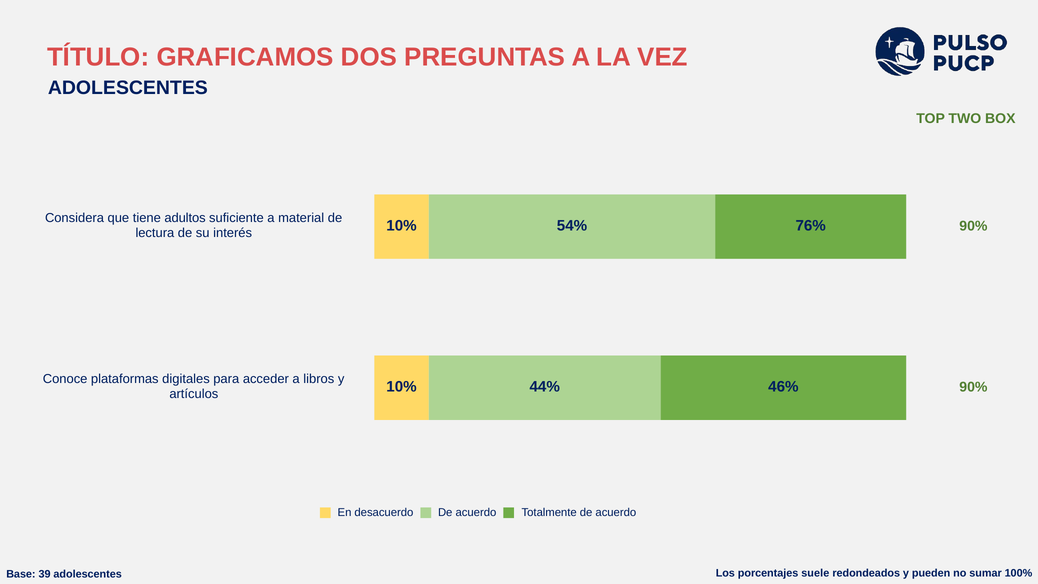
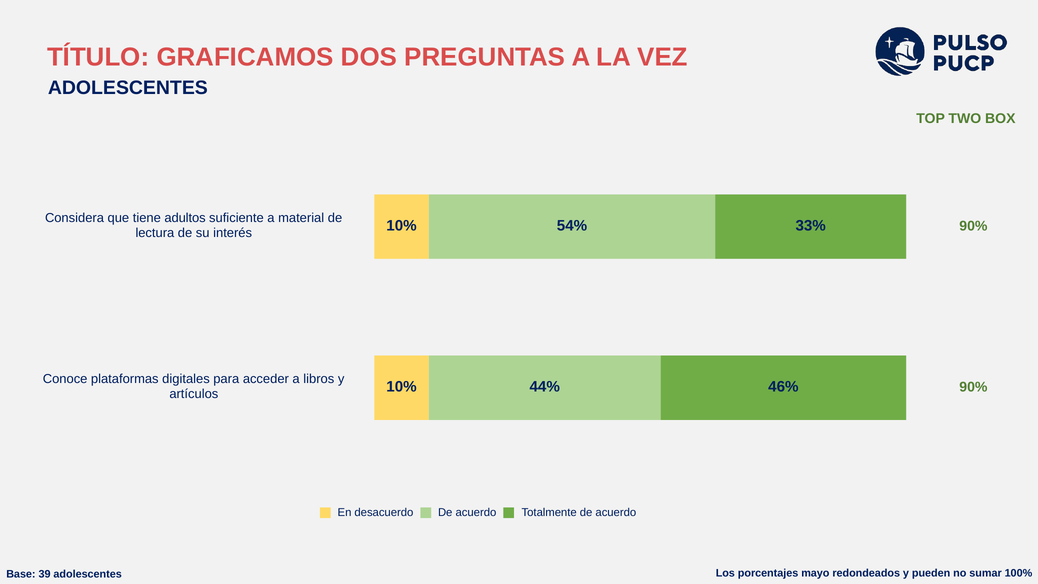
76%: 76% -> 33%
suele: suele -> mayo
